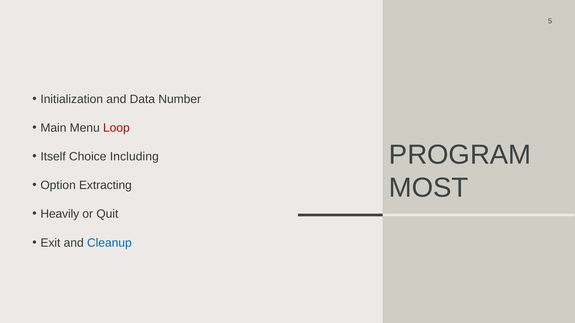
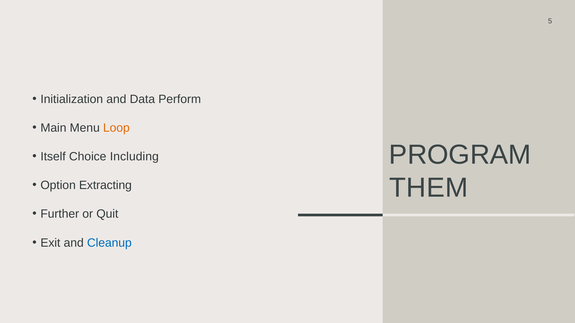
Number: Number -> Perform
Loop colour: red -> orange
MOST: MOST -> THEM
Heavily: Heavily -> Further
